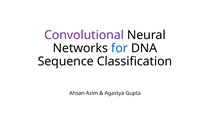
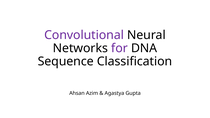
for colour: blue -> purple
